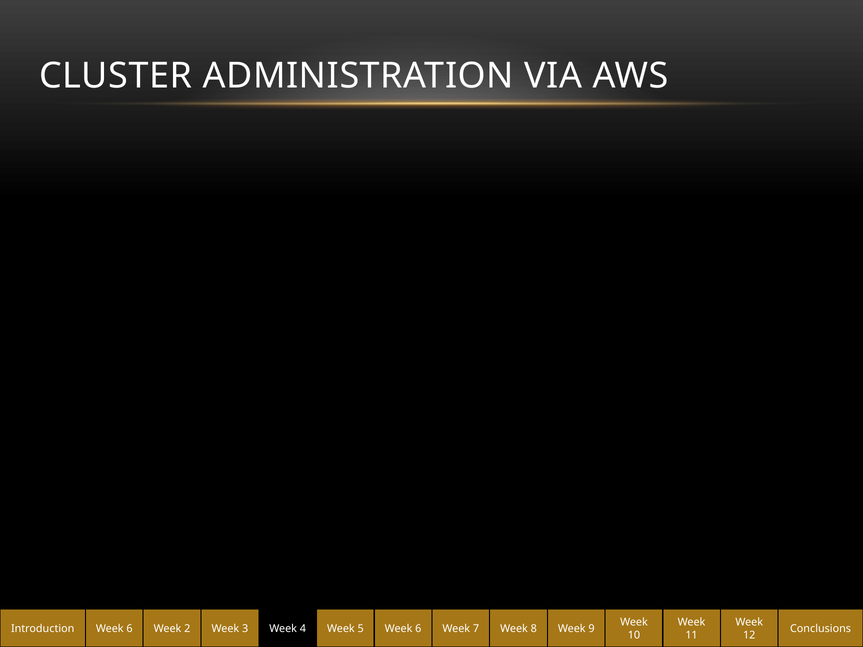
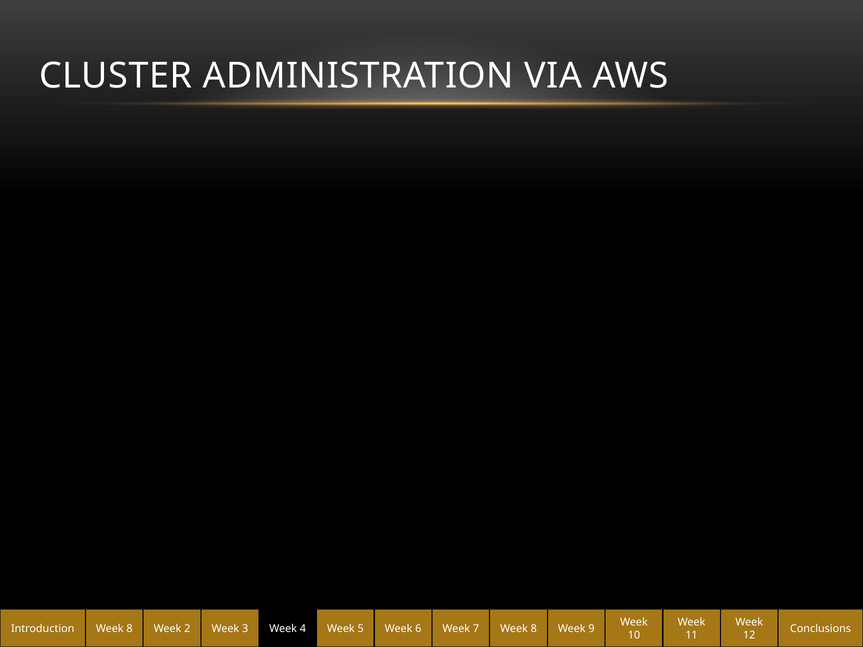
6 at (130, 629): 6 -> 8
